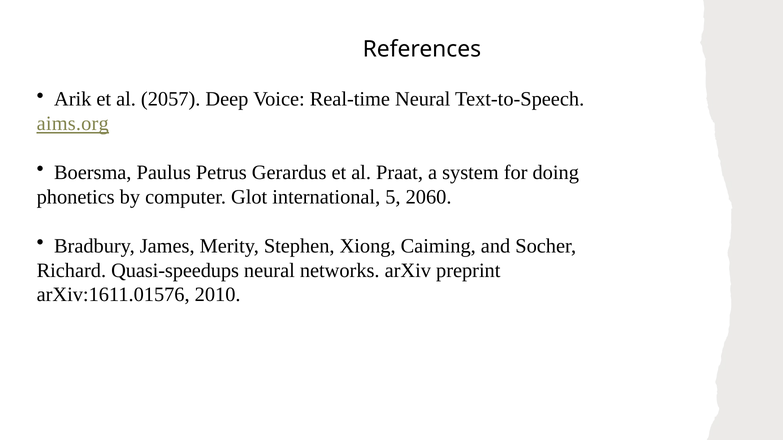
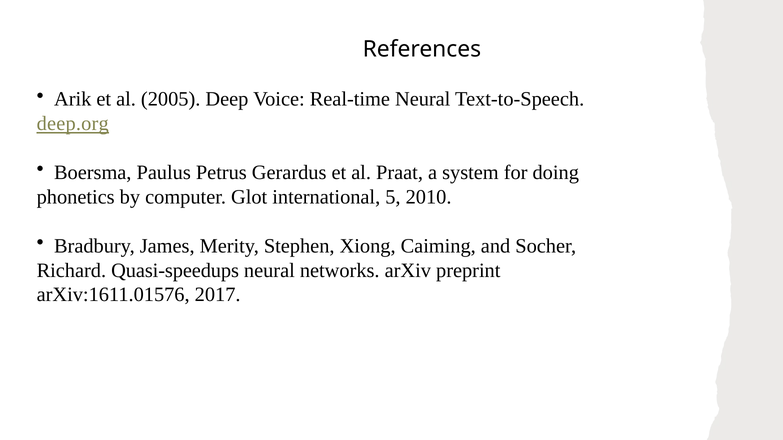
2057: 2057 -> 2005
aims.org: aims.org -> deep.org
2060: 2060 -> 2010
2010: 2010 -> 2017
